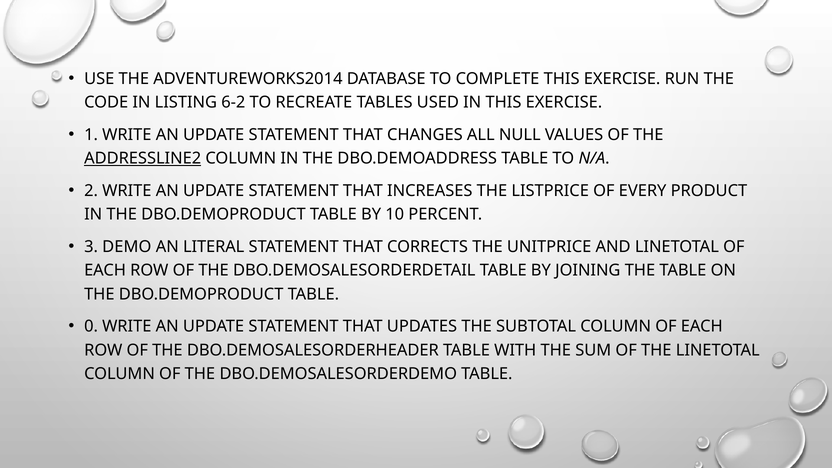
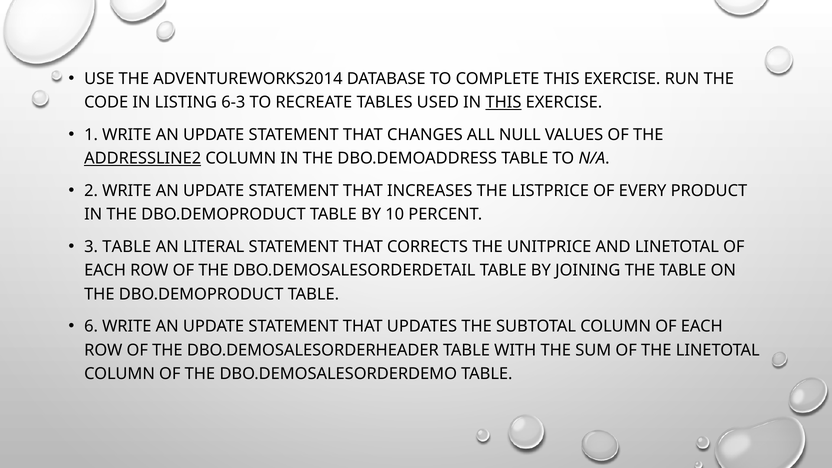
6-2: 6-2 -> 6-3
THIS at (503, 102) underline: none -> present
3 DEMO: DEMO -> TABLE
0: 0 -> 6
